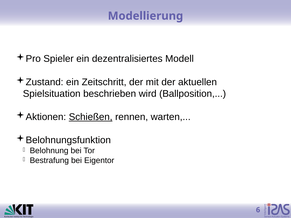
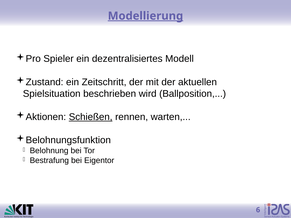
Modellierung underline: none -> present
